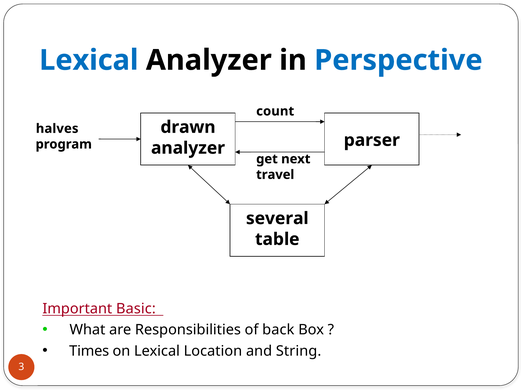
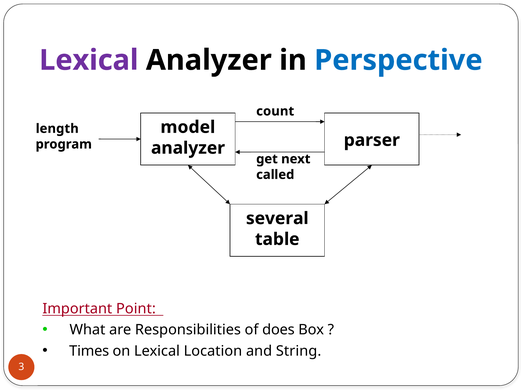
Lexical at (89, 60) colour: blue -> purple
drawn: drawn -> model
halves: halves -> length
travel: travel -> called
Basic: Basic -> Point
back: back -> does
